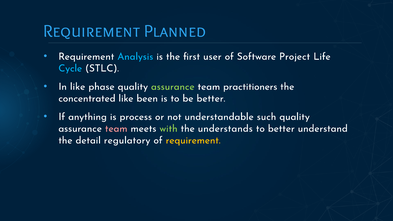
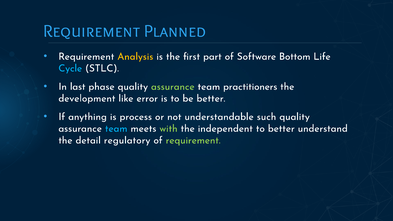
Analysis colour: light blue -> yellow
user: user -> part
Project: Project -> Bottom
In like: like -> last
concentrated: concentrated -> development
been: been -> error
team at (116, 129) colour: pink -> light blue
understands: understands -> independent
requirement at (193, 140) colour: yellow -> light green
